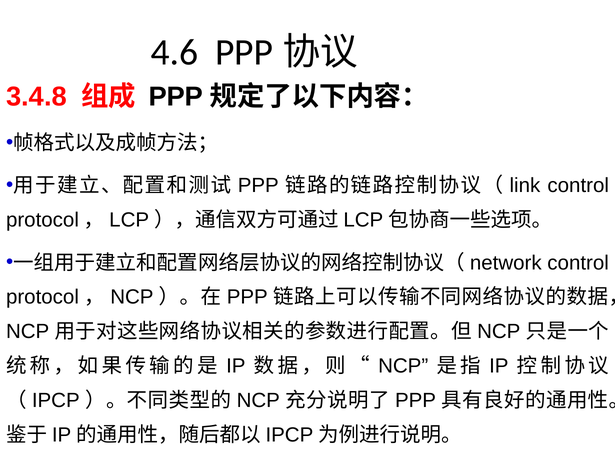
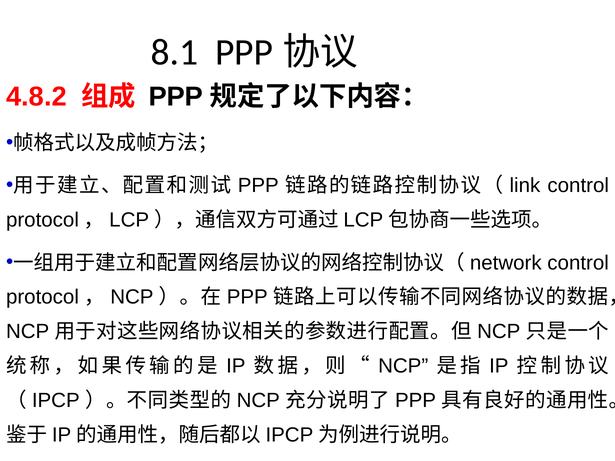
4.6: 4.6 -> 8.1
3.4.8: 3.4.8 -> 4.8.2
